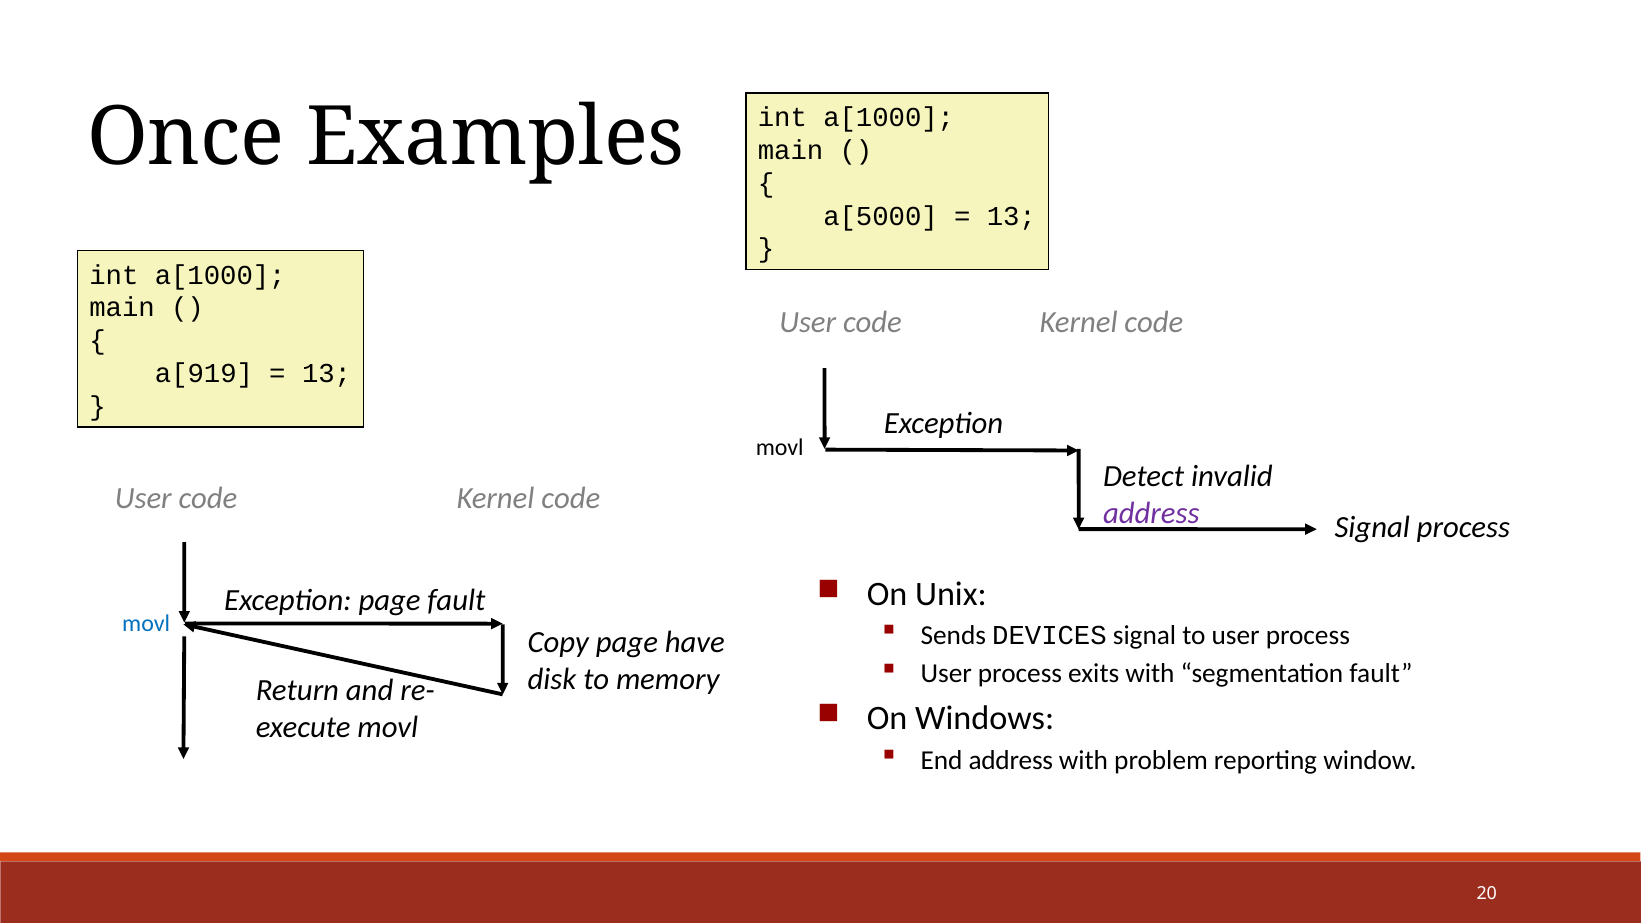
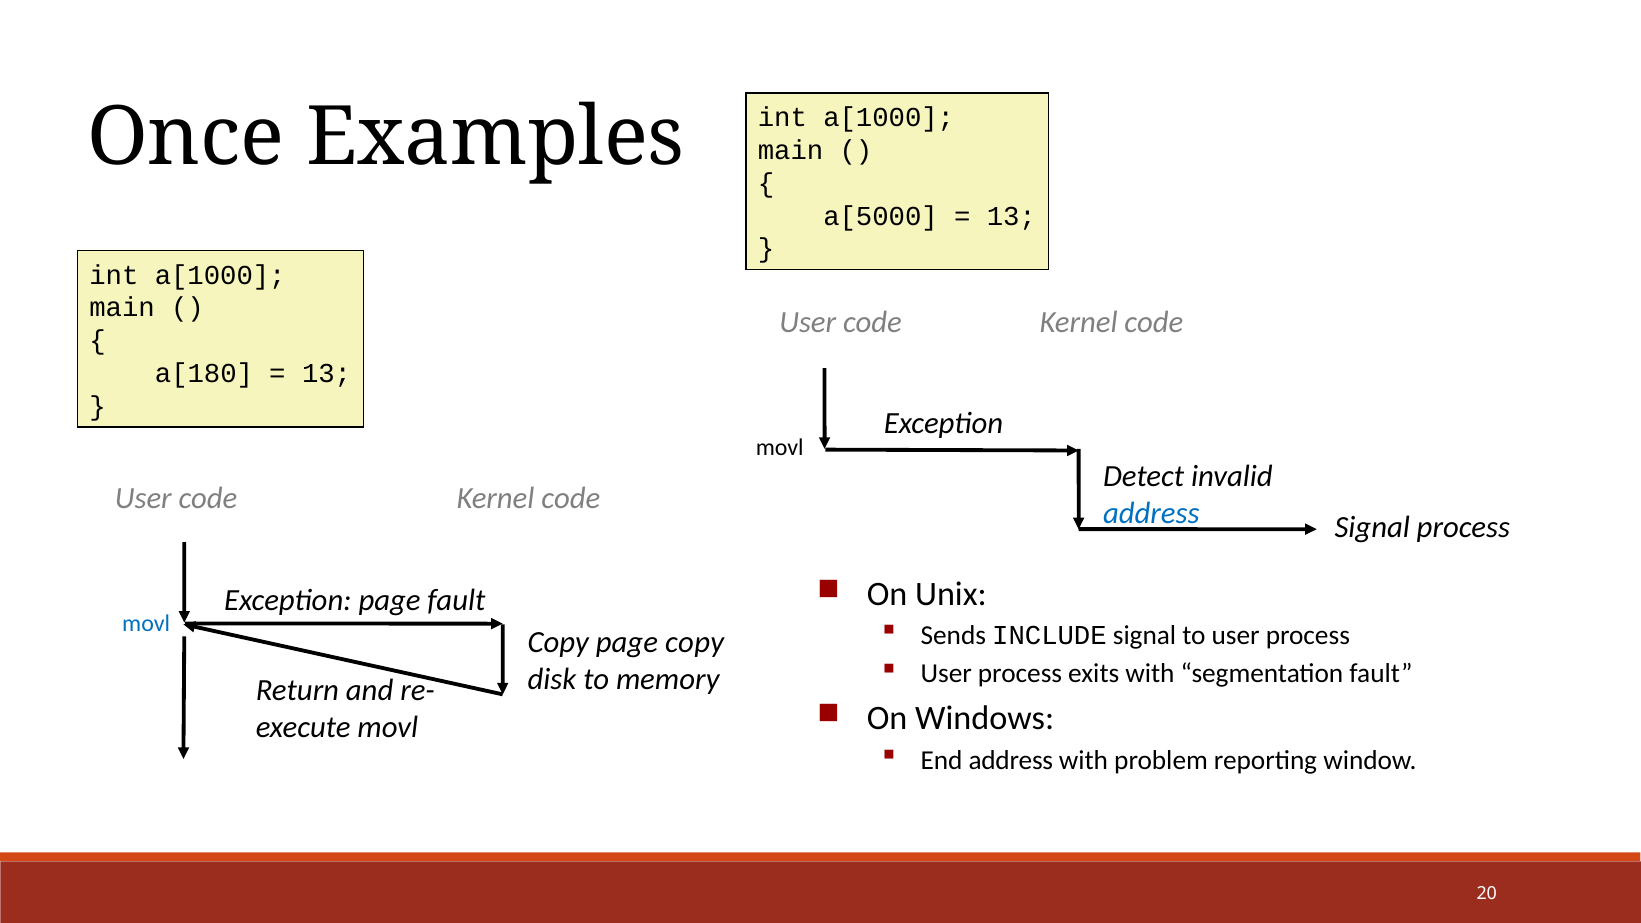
a[919: a[919 -> a[180
address at (1151, 513) colour: purple -> blue
DEVICES: DEVICES -> INCLUDE
page have: have -> copy
